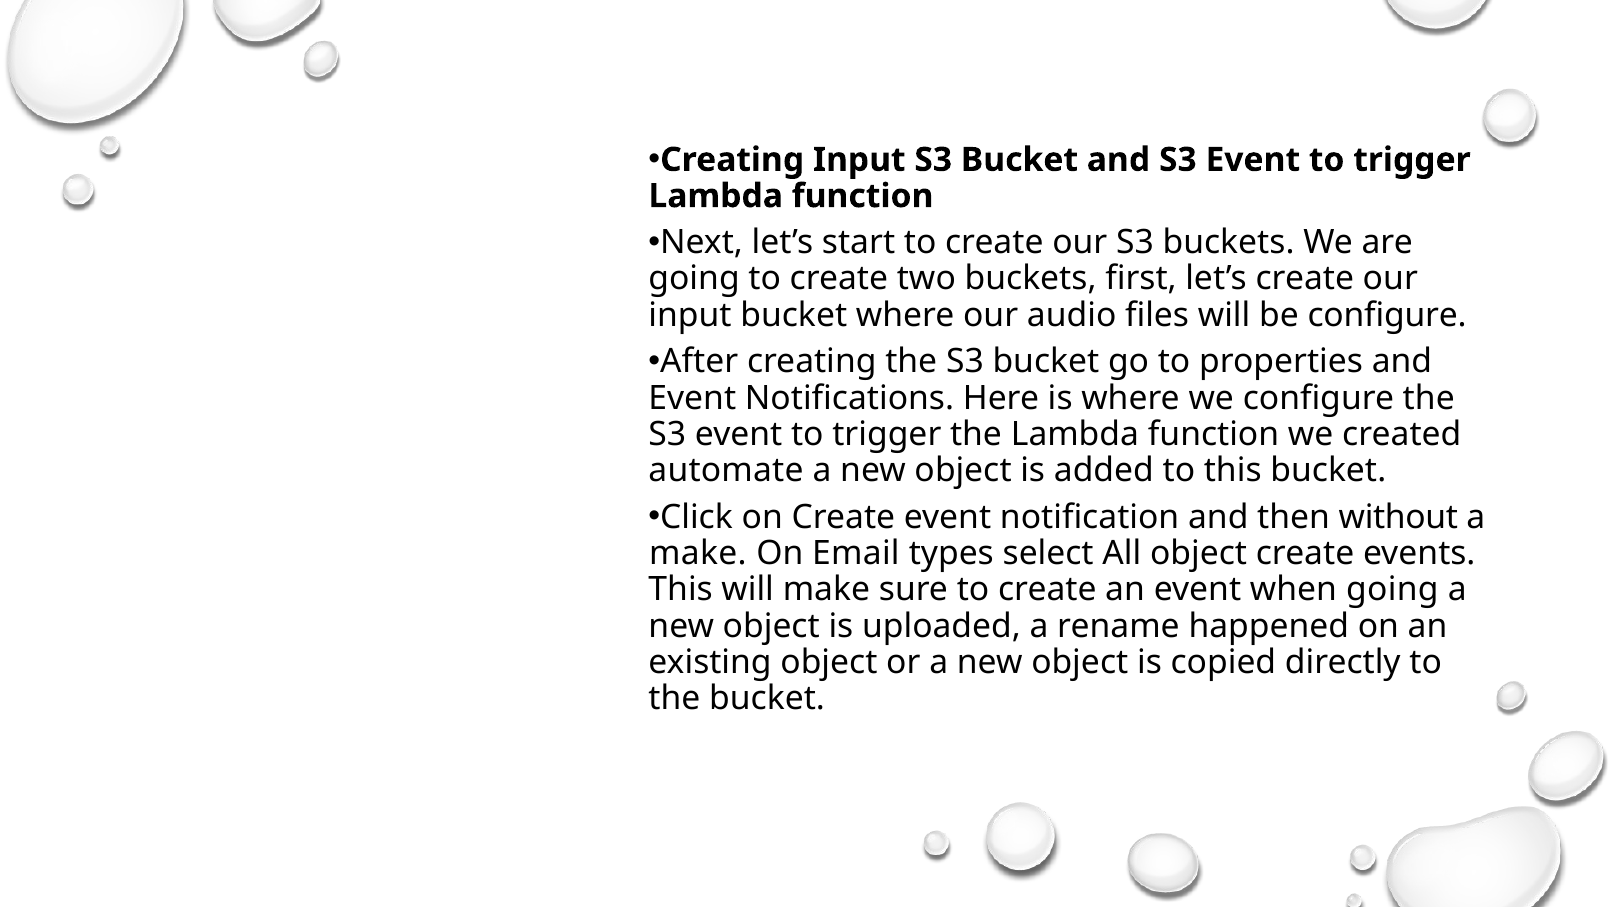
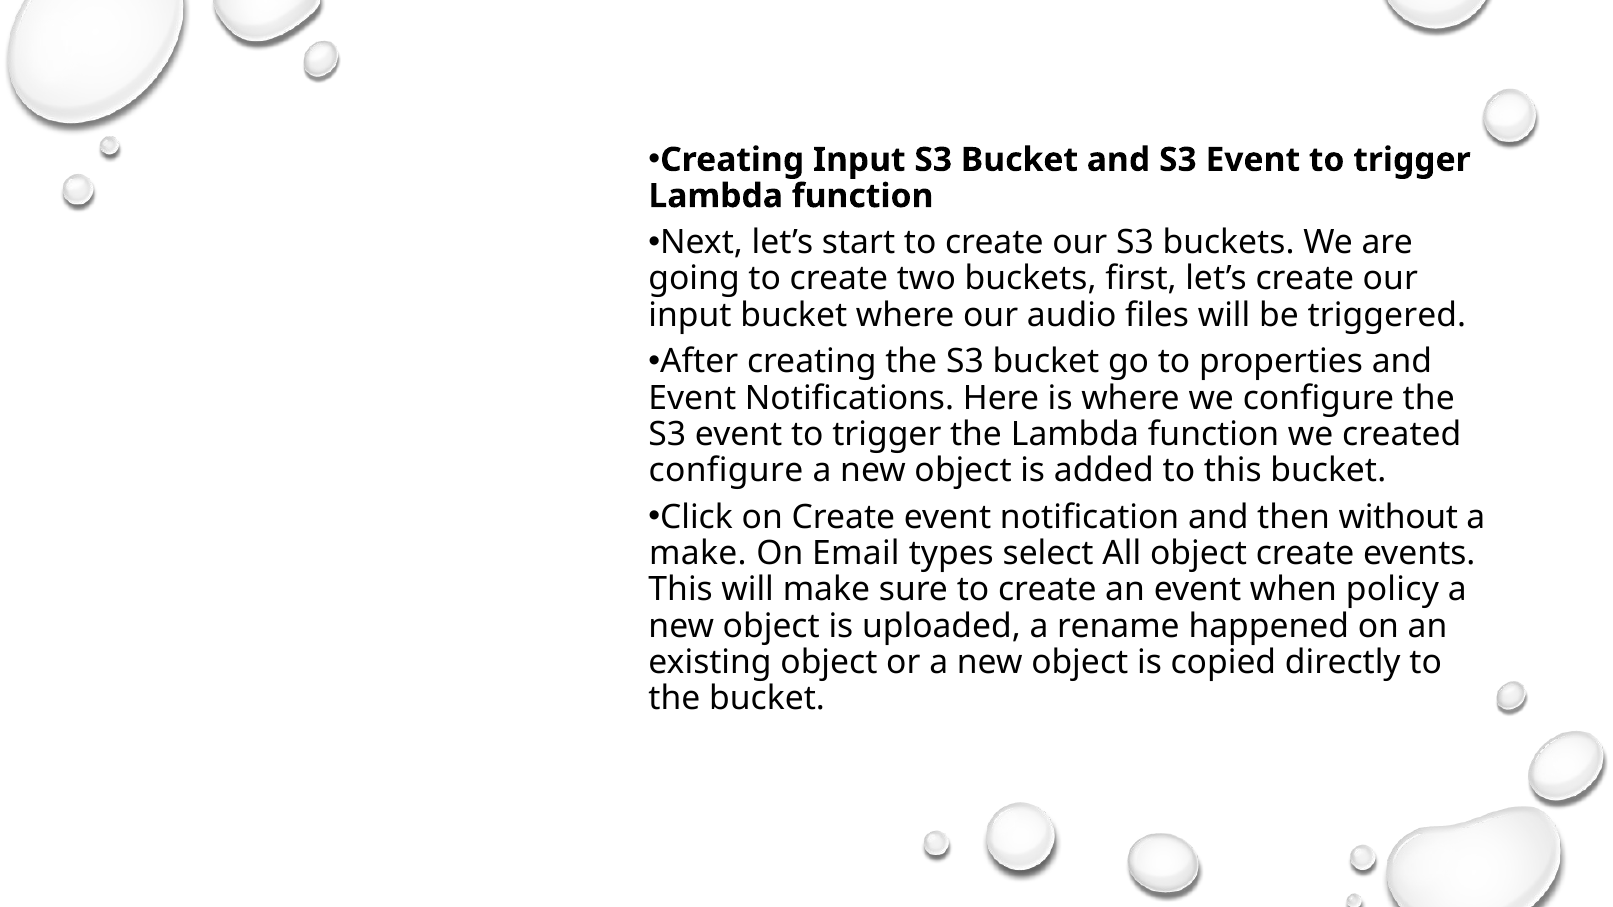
be configure: configure -> triggered
automate at (726, 471): automate -> configure
when going: going -> policy
